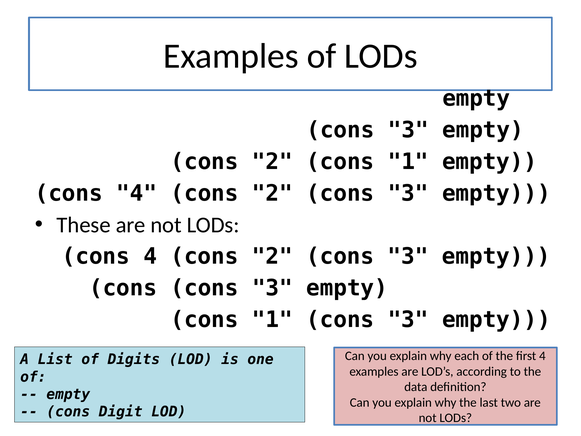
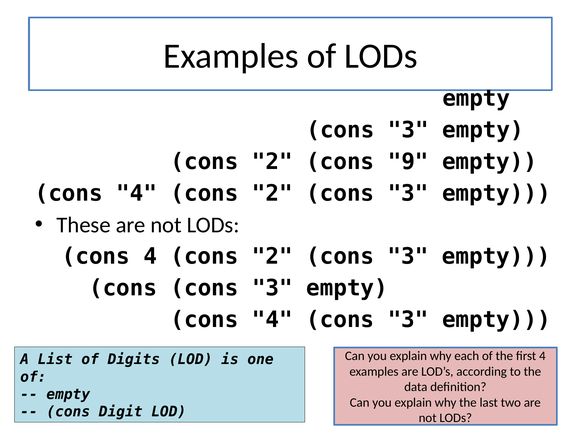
2 cons 1: 1 -> 9
1 at (272, 320): 1 -> 4
